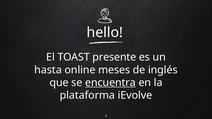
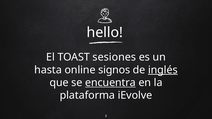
presente: presente -> sesiones
meses: meses -> signos
inglés underline: none -> present
